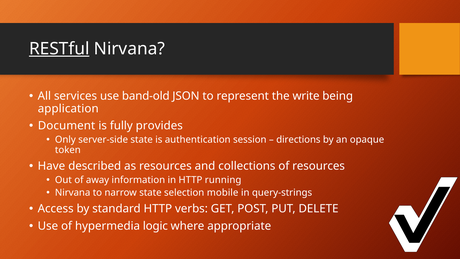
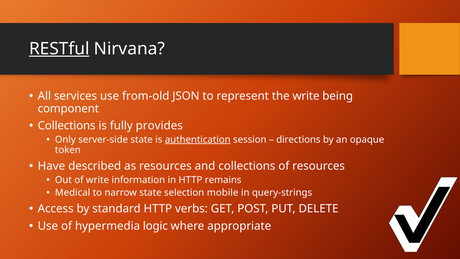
band-old: band-old -> from-old
application: application -> component
Document at (67, 126): Document -> Collections
authentication underline: none -> present
of away: away -> write
running: running -> remains
Nirvana at (73, 192): Nirvana -> Medical
